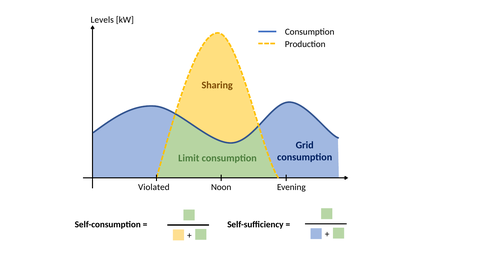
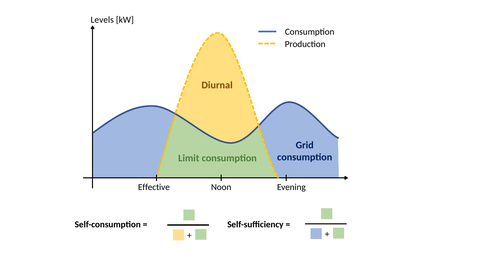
Sharing: Sharing -> Diurnal
Violated: Violated -> Effective
